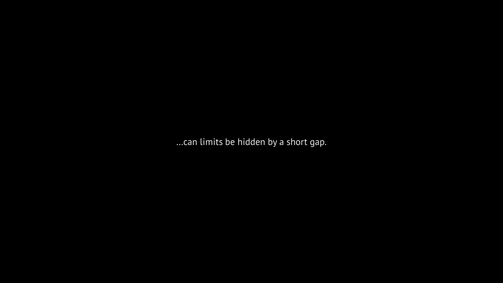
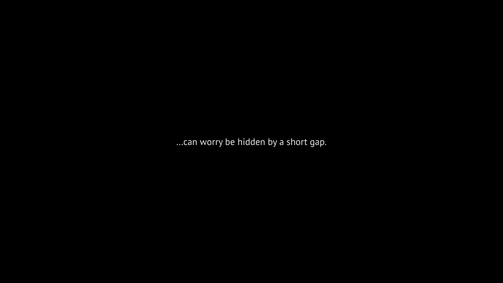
limits: limits -> worry
